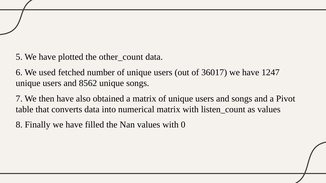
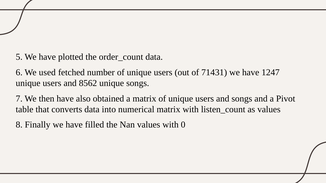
other_count: other_count -> order_count
36017: 36017 -> 71431
